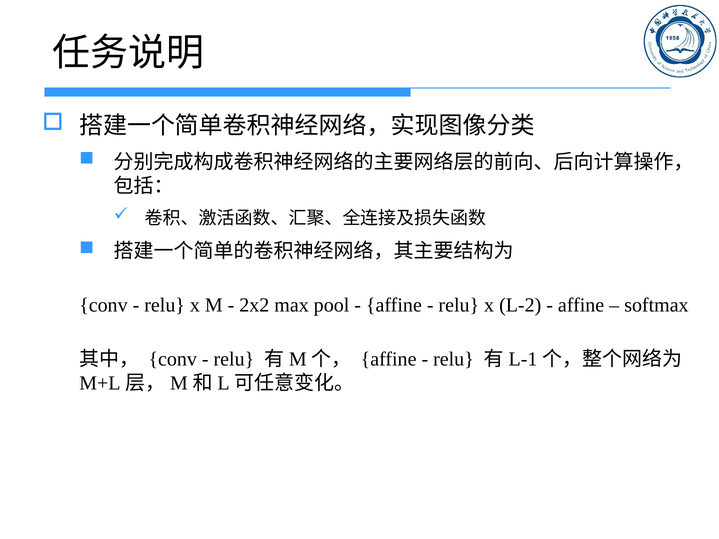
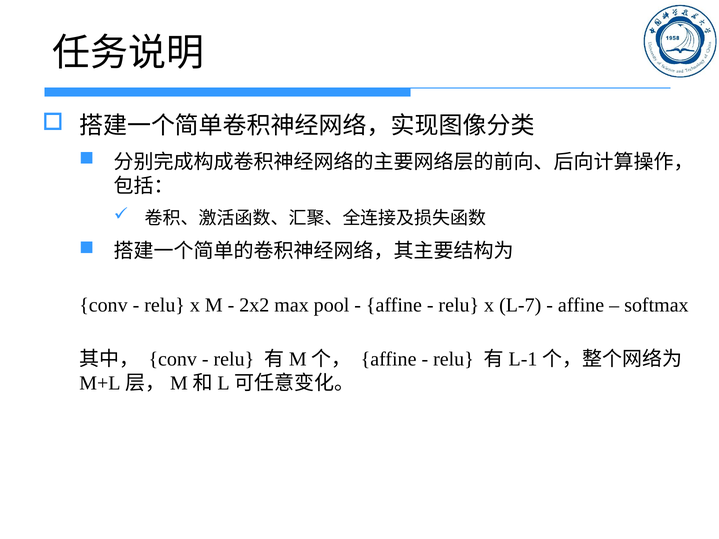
L-2: L-2 -> L-7
